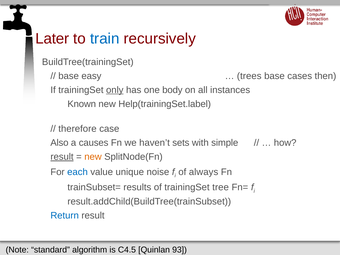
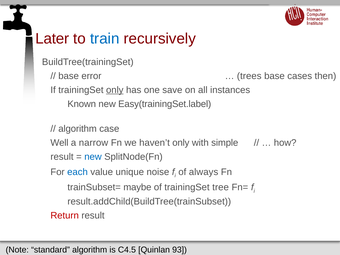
easy: easy -> error
body: body -> save
Help(trainingSet.label: Help(trainingSet.label -> Easy(trainingSet.label
therefore at (77, 129): therefore -> algorithm
Also: Also -> Well
causes: causes -> narrow
haven’t sets: sets -> only
result at (62, 157) underline: present -> none
new at (93, 157) colour: orange -> blue
results: results -> maybe
Return colour: blue -> red
